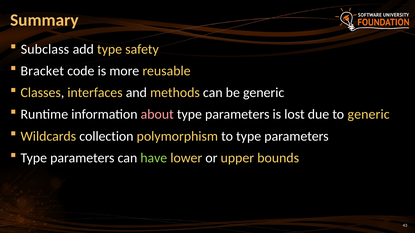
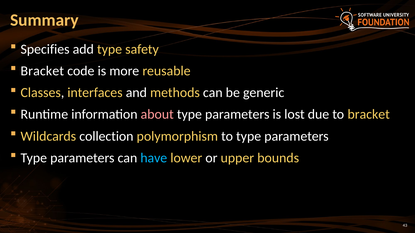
Subclass: Subclass -> Specifies
to generic: generic -> bracket
have colour: light green -> light blue
